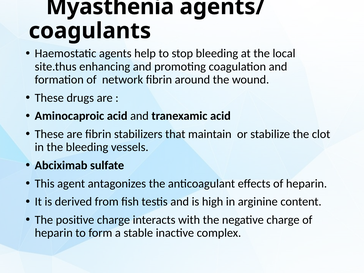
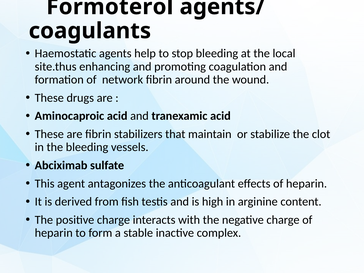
Myasthenia: Myasthenia -> Formoterol
